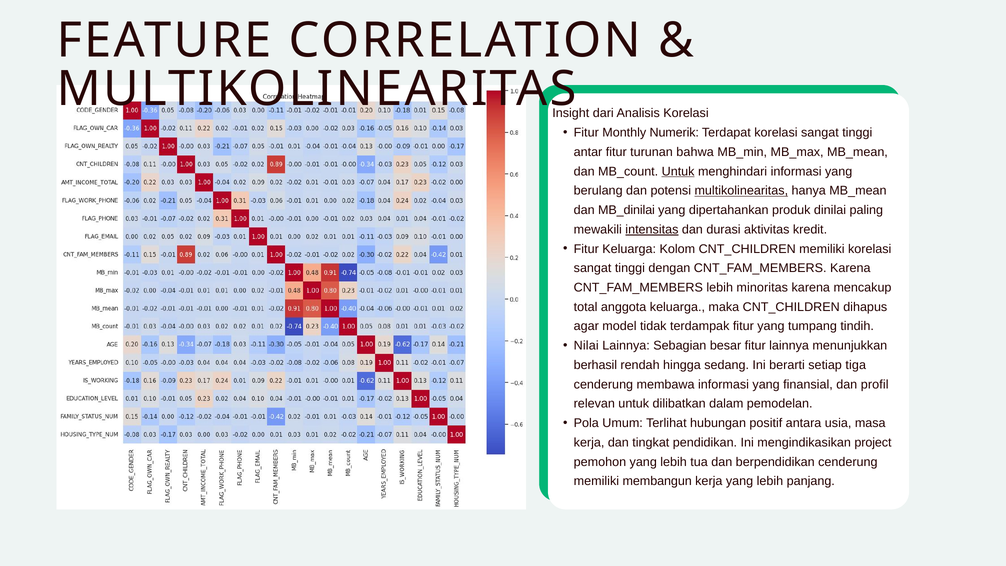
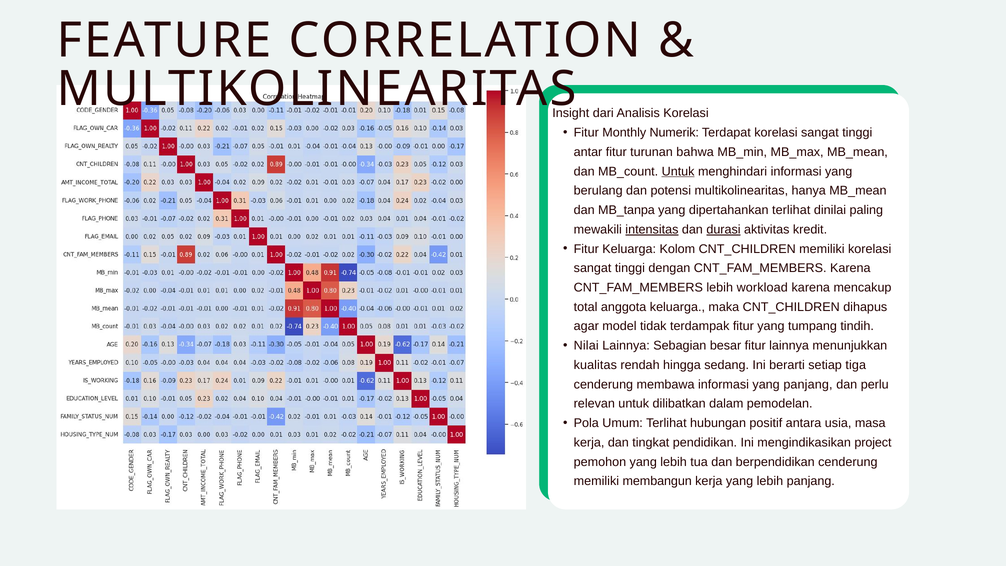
multikolinearitas at (741, 191) underline: present -> none
MB_dinilai: MB_dinilai -> MB_tanpa
dipertahankan produk: produk -> terlihat
durasi underline: none -> present
minoritas: minoritas -> workload
berhasil: berhasil -> kualitas
yang finansial: finansial -> panjang
profil: profil -> perlu
